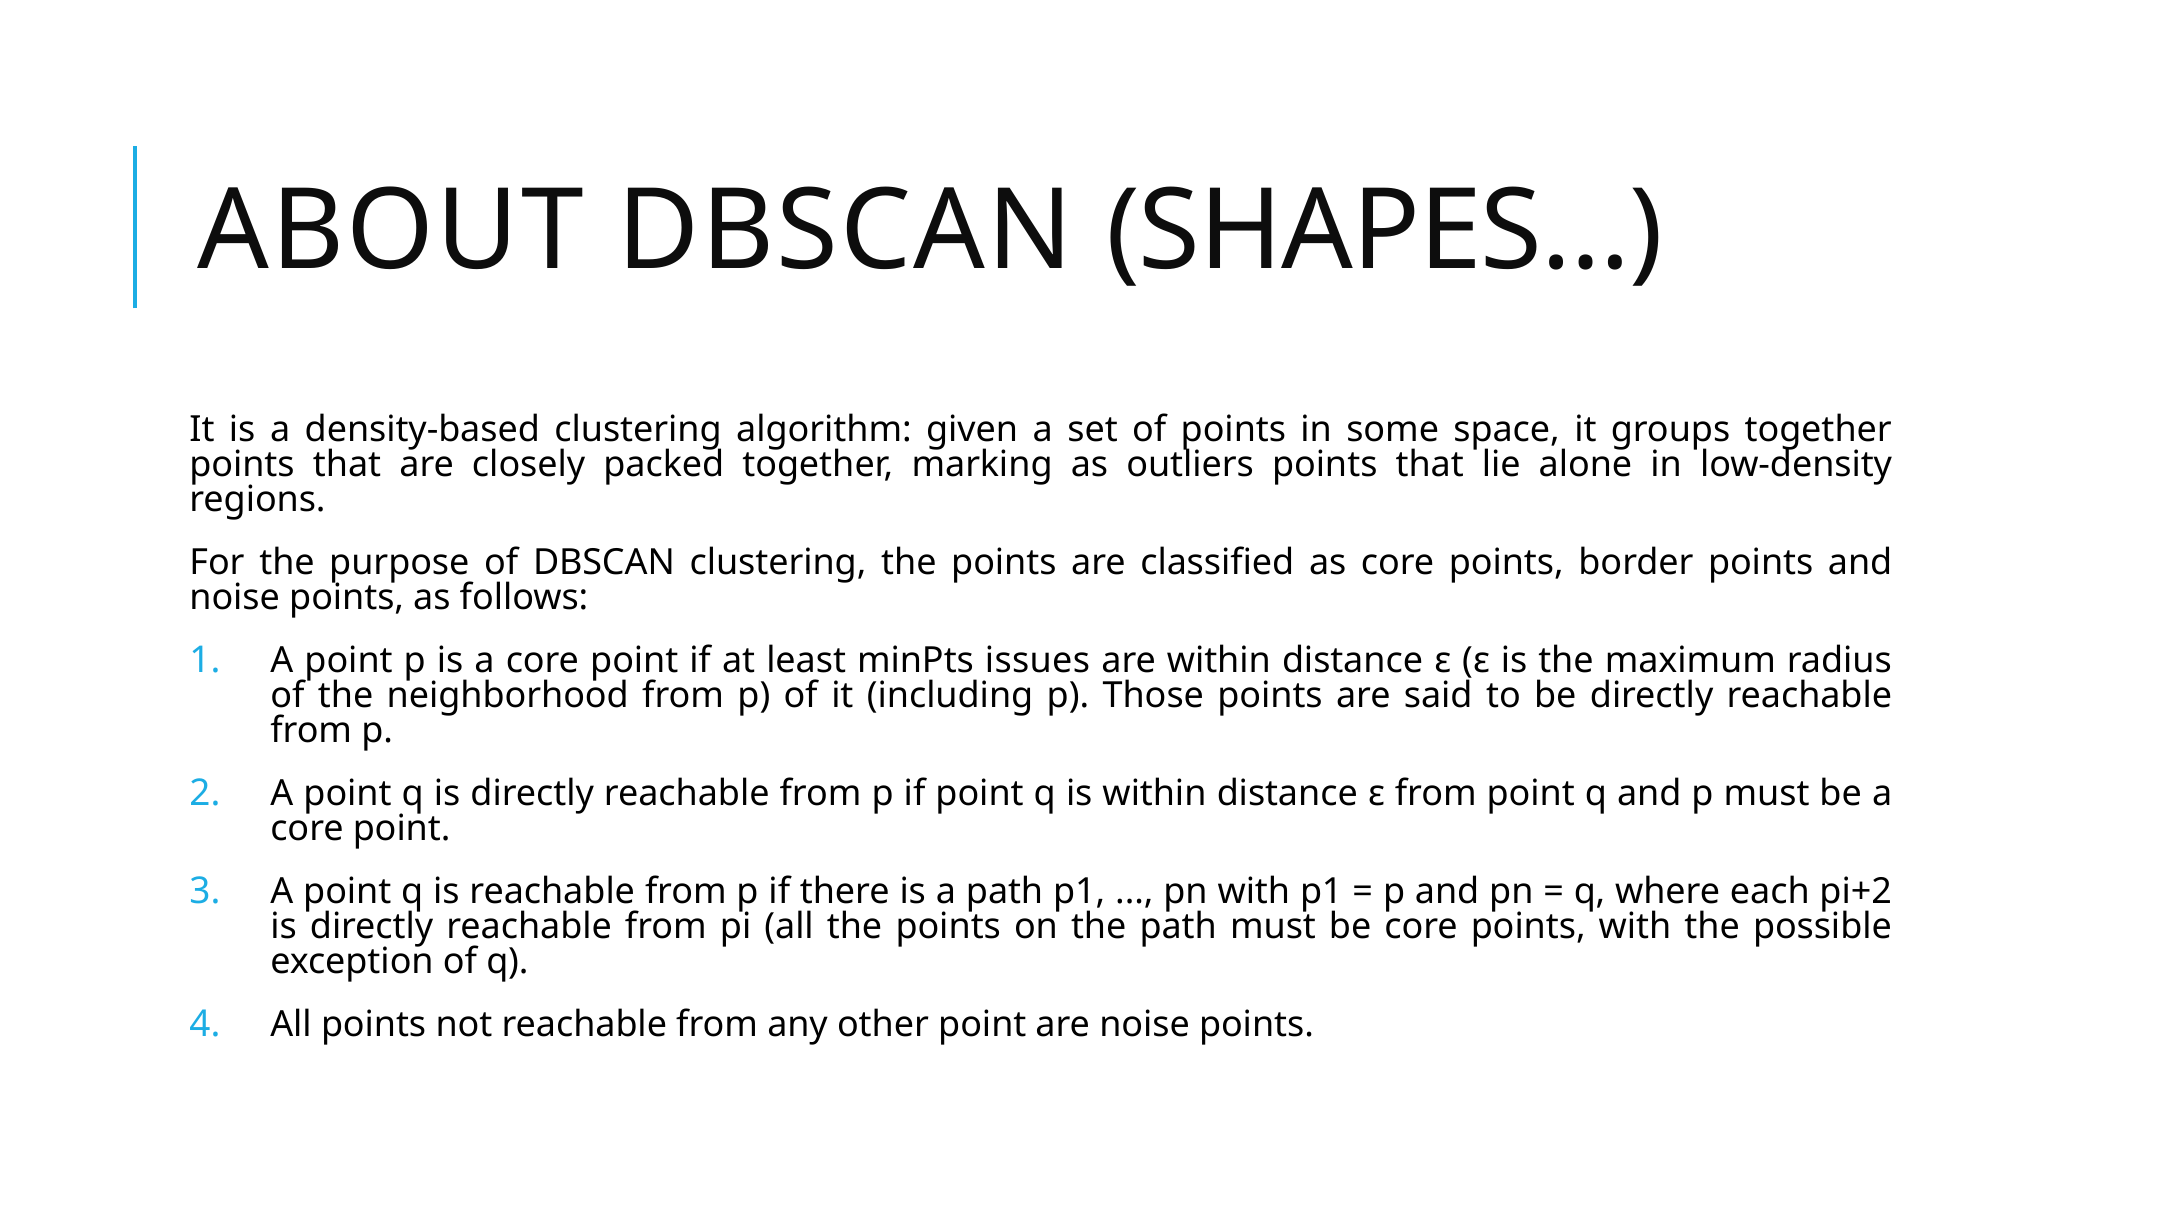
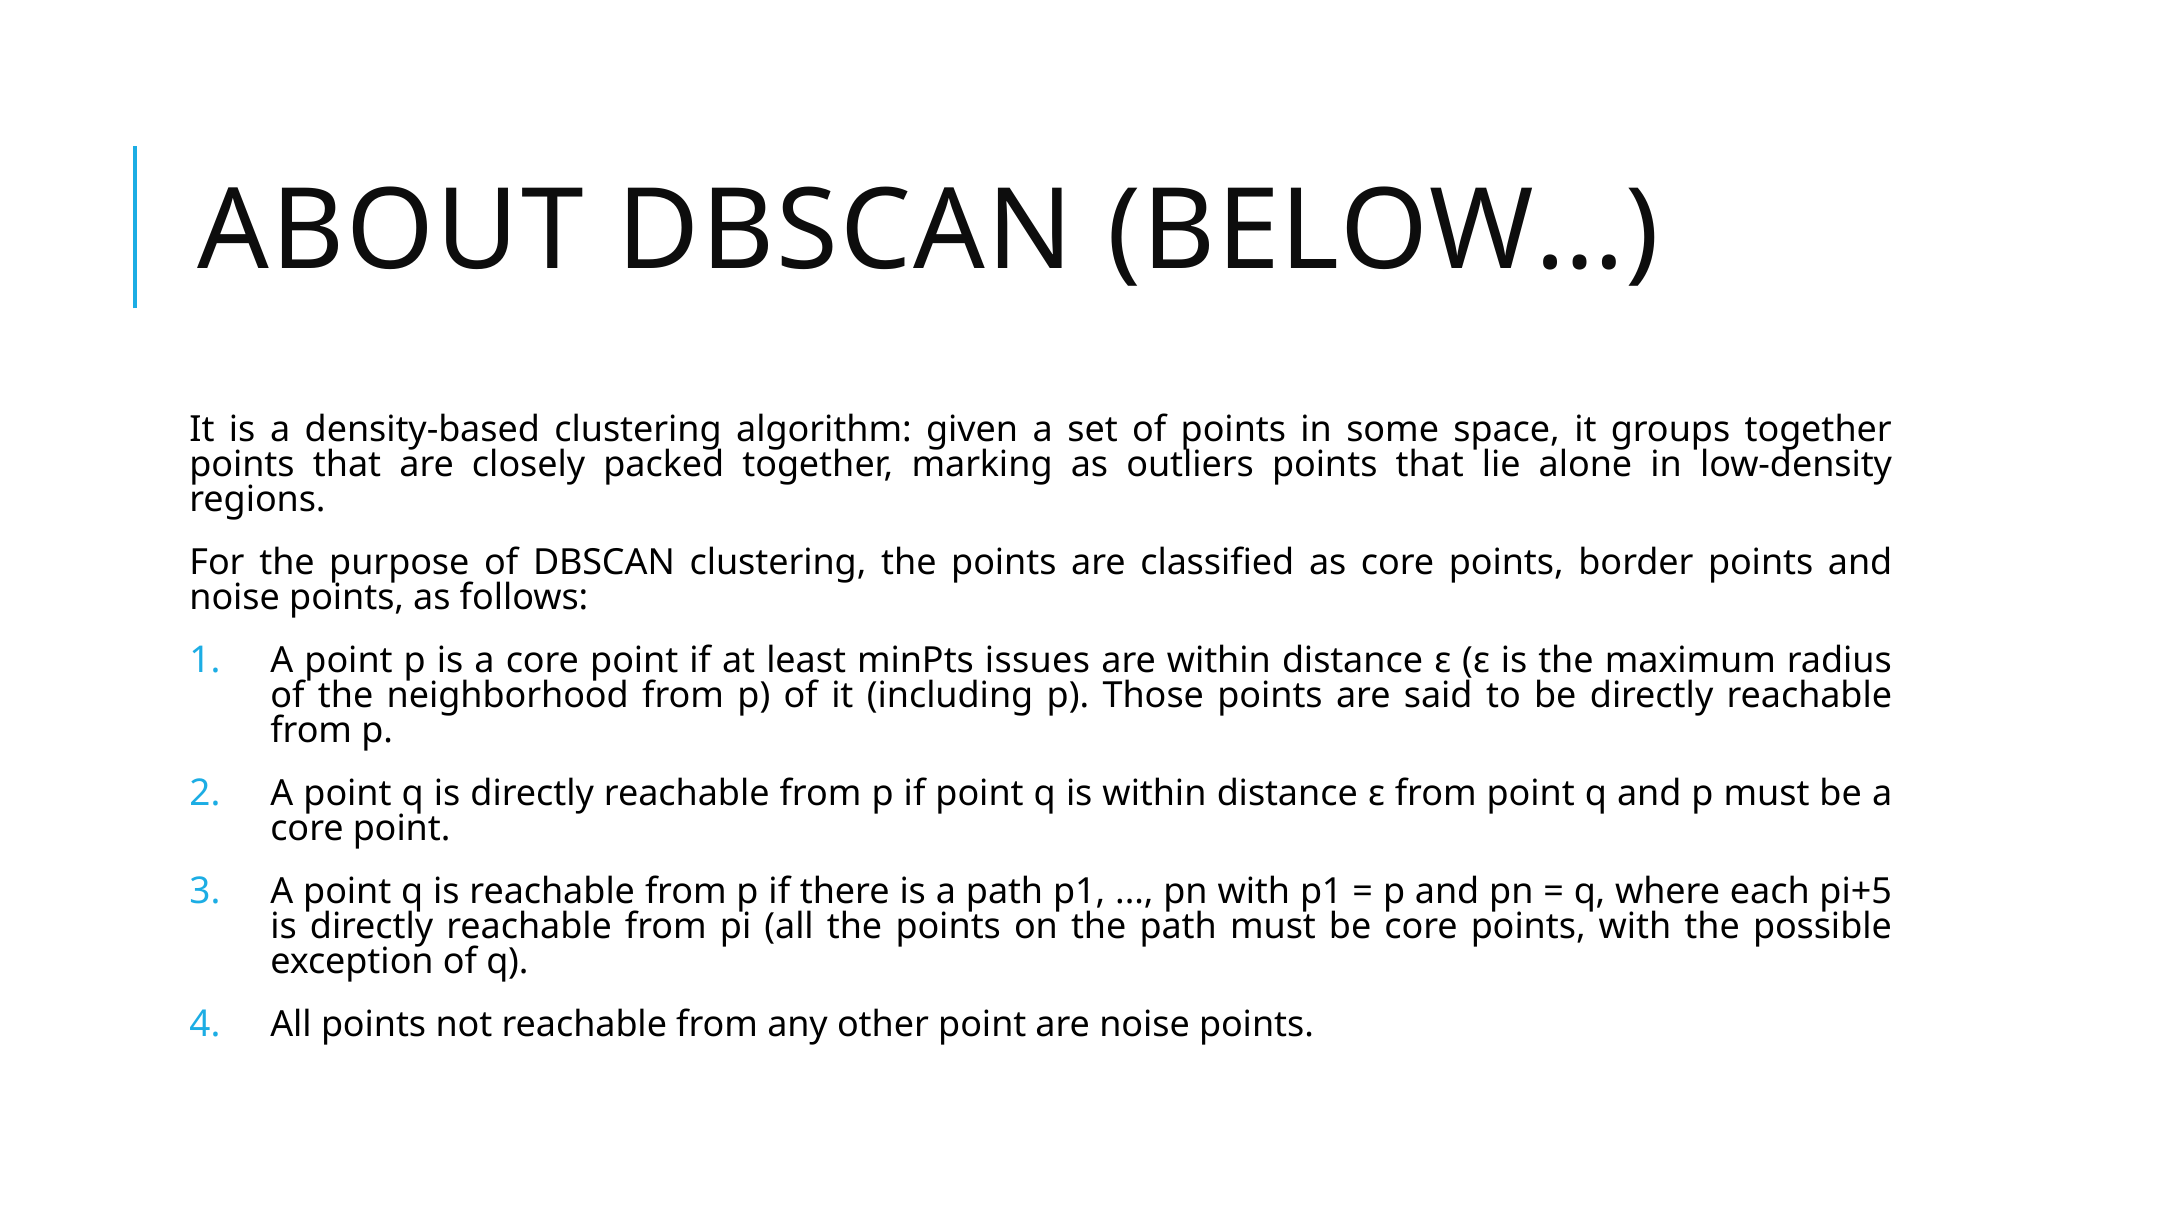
SHAPES…: SHAPES… -> BELOW…
pi+2: pi+2 -> pi+5
